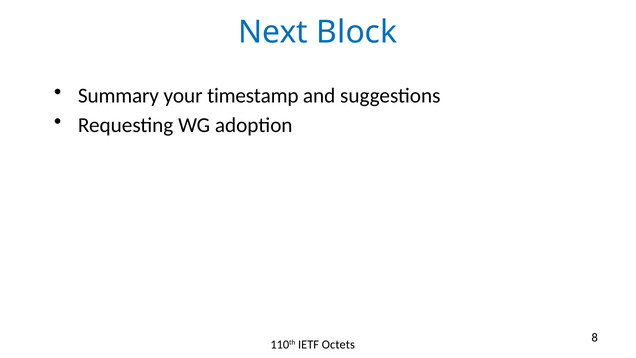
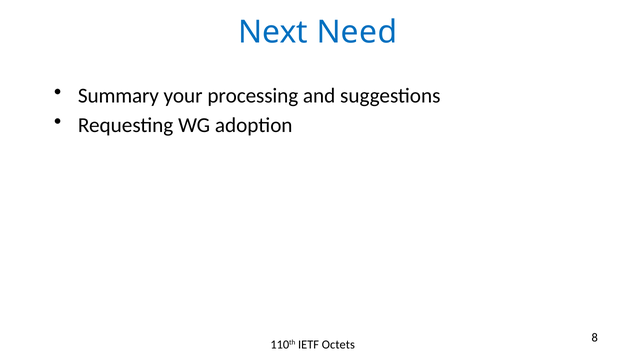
Block: Block -> Need
timestamp: timestamp -> processing
